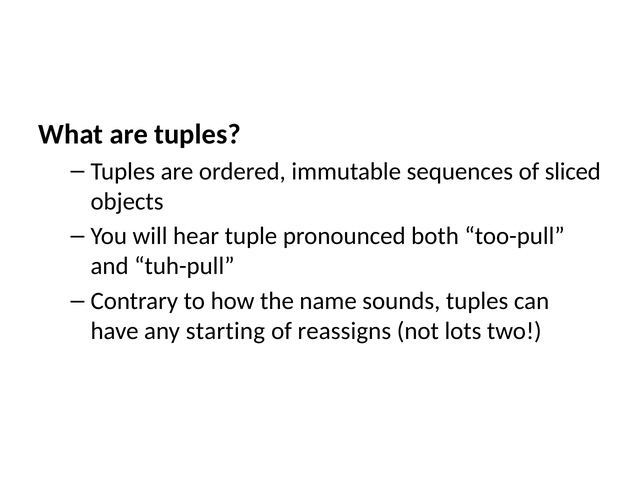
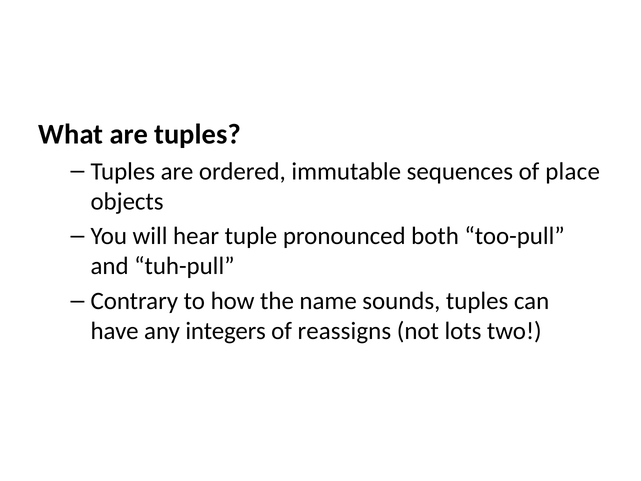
sliced: sliced -> place
starting: starting -> integers
